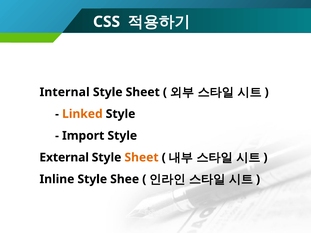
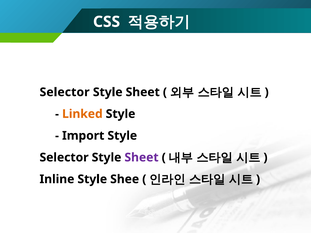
Internal at (65, 92): Internal -> Selector
External at (64, 158): External -> Selector
Sheet at (142, 158) colour: orange -> purple
